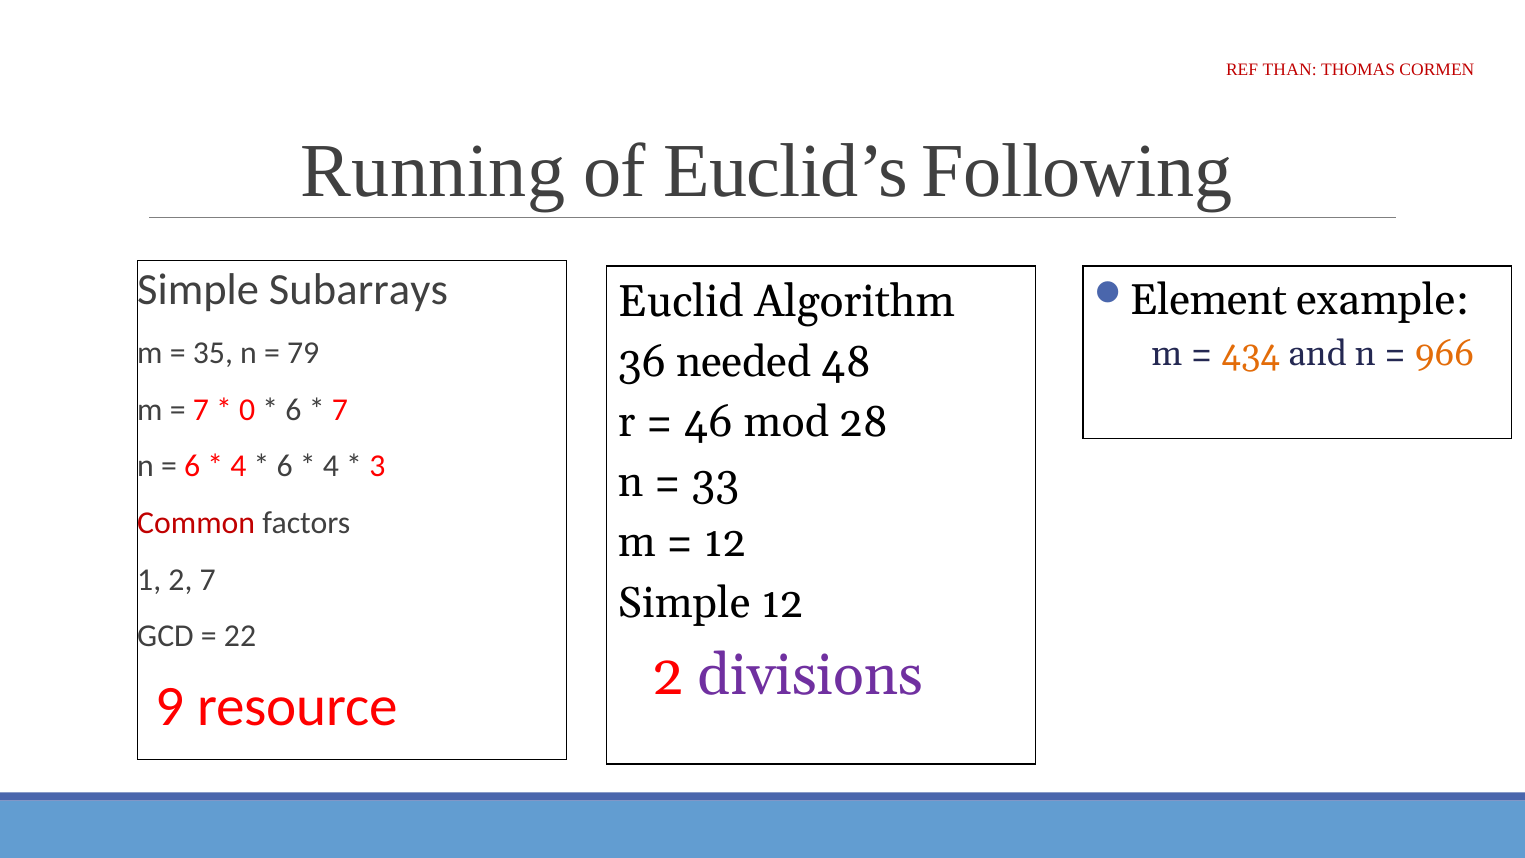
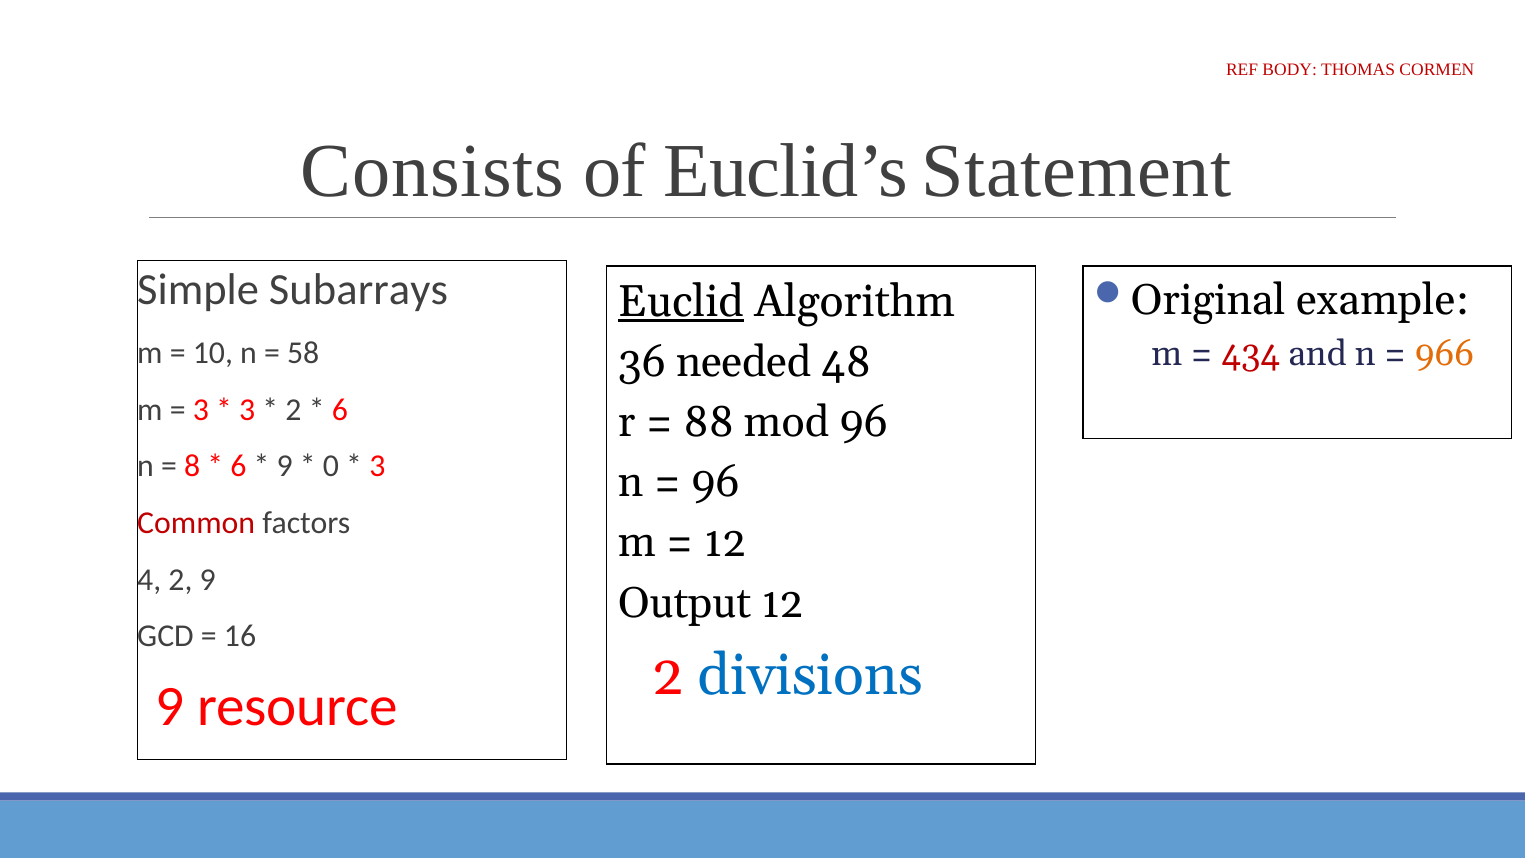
THAN: THAN -> BODY
Running: Running -> Consists
Following: Following -> Statement
Element: Element -> Original
Euclid underline: none -> present
35: 35 -> 10
79: 79 -> 58
434 colour: orange -> red
7 at (201, 410): 7 -> 3
0 at (247, 410): 0 -> 3
6 at (293, 410): 6 -> 2
7 at (340, 410): 7 -> 6
46: 46 -> 88
mod 28: 28 -> 96
6 at (192, 466): 6 -> 8
4 at (238, 466): 4 -> 6
6 at (285, 466): 6 -> 9
4 at (331, 466): 4 -> 0
33 at (715, 483): 33 -> 96
1: 1 -> 4
2 7: 7 -> 9
Simple at (684, 603): Simple -> Output
22: 22 -> 16
divisions colour: purple -> blue
